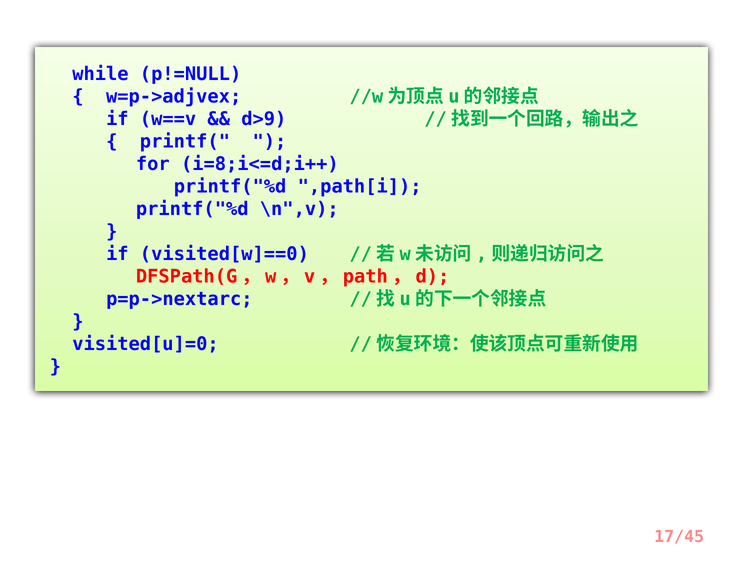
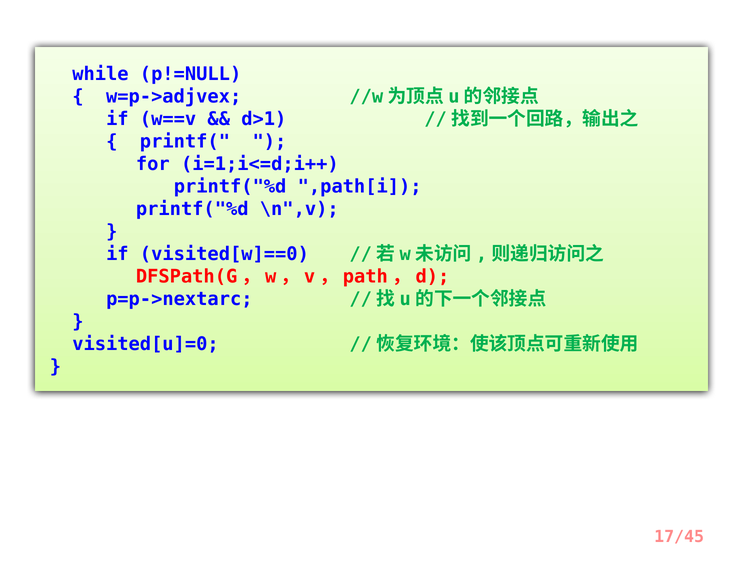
d>9: d>9 -> d>1
i=8;i<=d;i++: i=8;i<=d;i++ -> i=1;i<=d;i++
